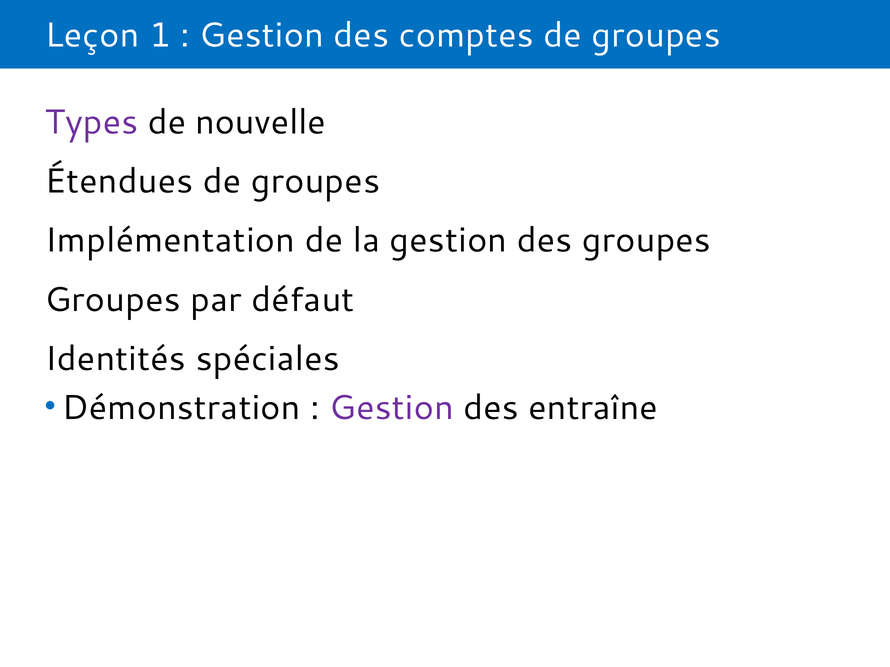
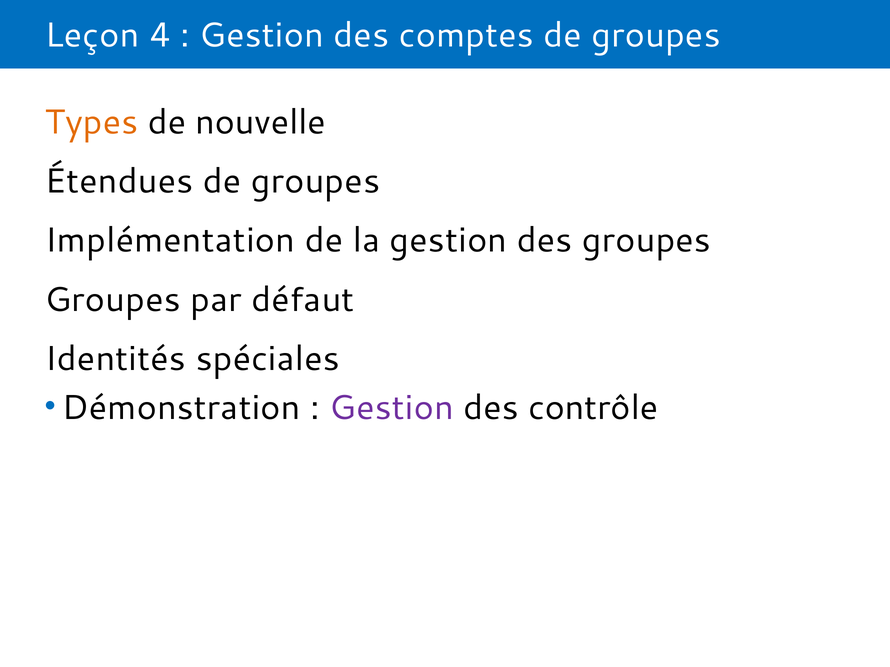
1: 1 -> 4
Types colour: purple -> orange
entraîne: entraîne -> contrôle
